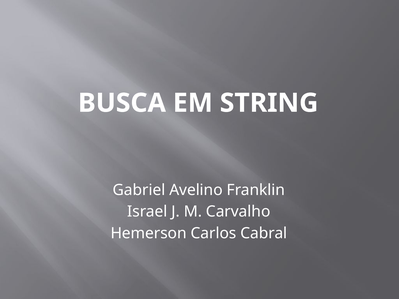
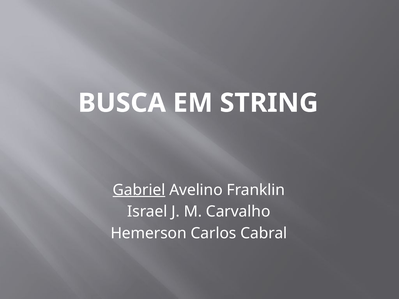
Gabriel underline: none -> present
